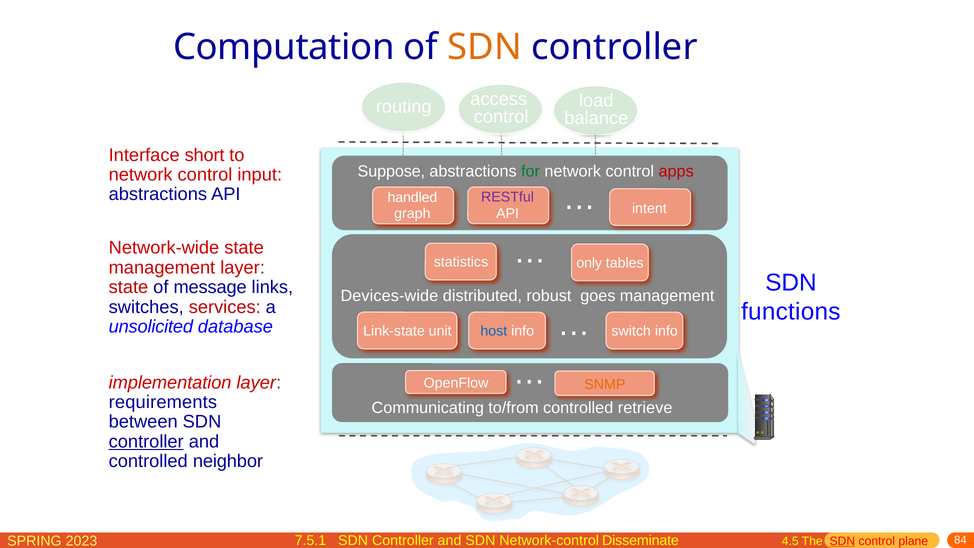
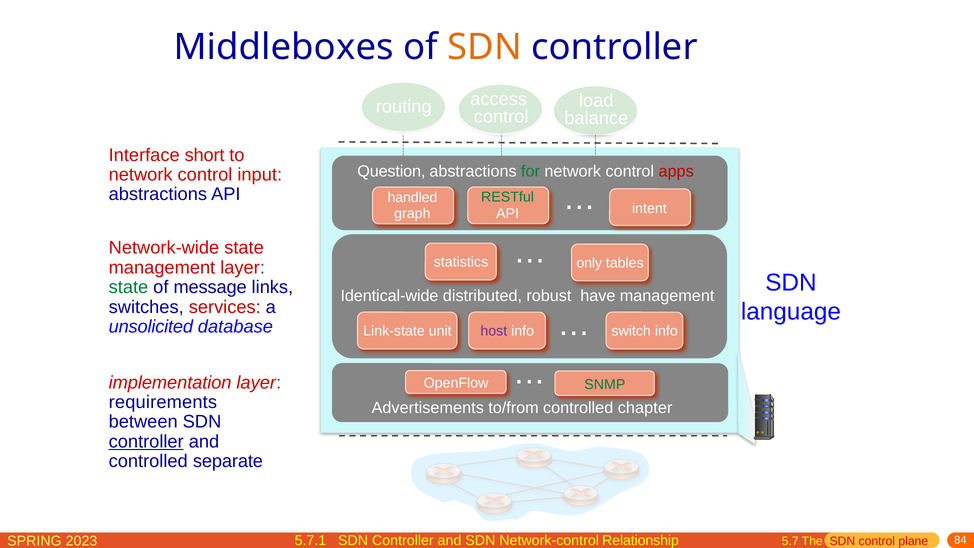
Computation: Computation -> Middleboxes
Suppose: Suppose -> Question
RESTful colour: purple -> green
state at (128, 287) colour: red -> green
Devices-wide: Devices-wide -> Identical-wide
goes: goes -> have
functions: functions -> language
host colour: blue -> purple
SNMP colour: orange -> green
Communicating: Communicating -> Advertisements
retrieve: retrieve -> chapter
neighbor: neighbor -> separate
7.5.1: 7.5.1 -> 5.7.1
Disseminate: Disseminate -> Relationship
4.5: 4.5 -> 5.7
SDN at (842, 541) underline: present -> none
